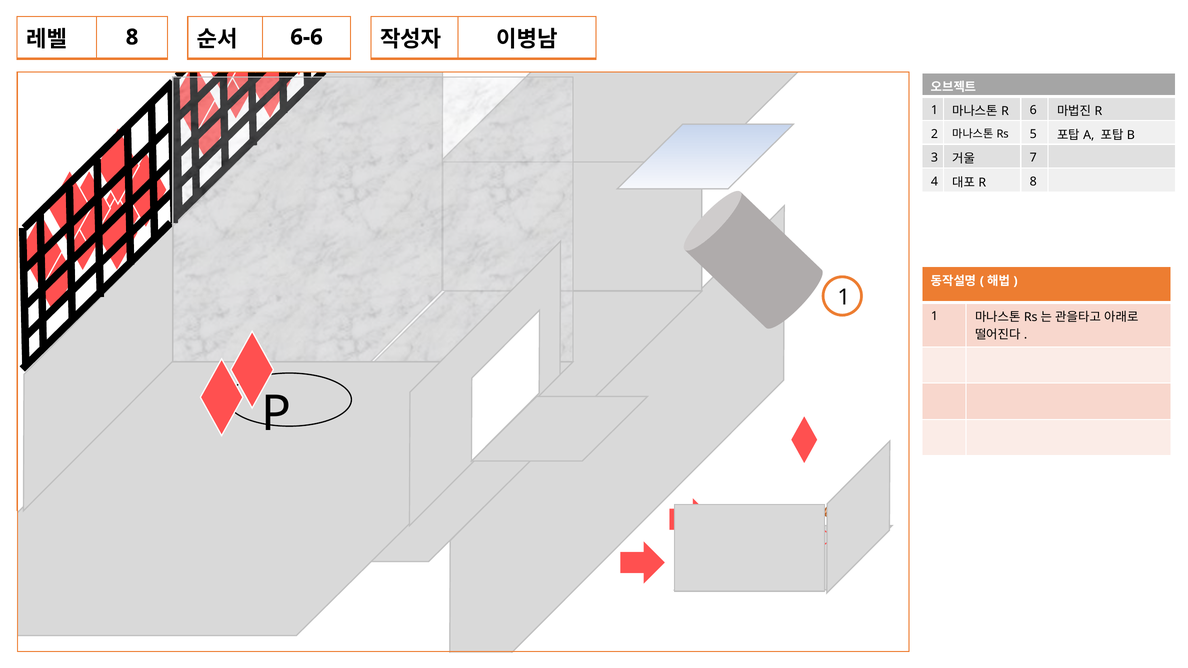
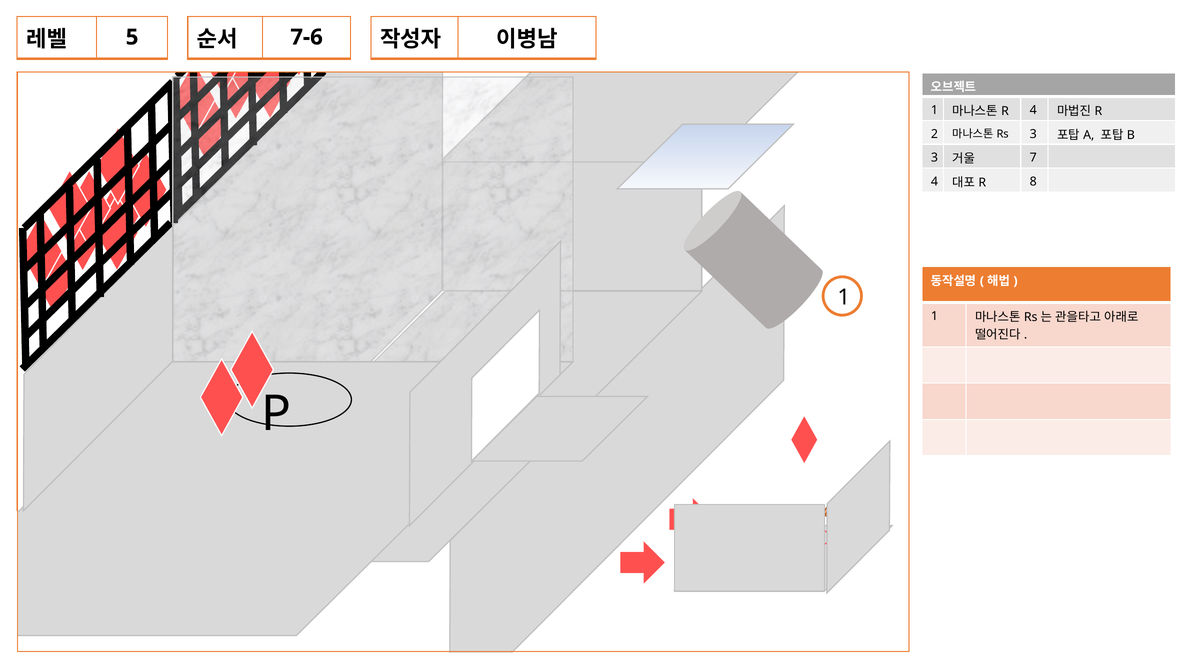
8 at (132, 37): 8 -> 5
6-6: 6-6 -> 7-6
6 at (1033, 110): 6 -> 4
5 at (1033, 134): 5 -> 3
